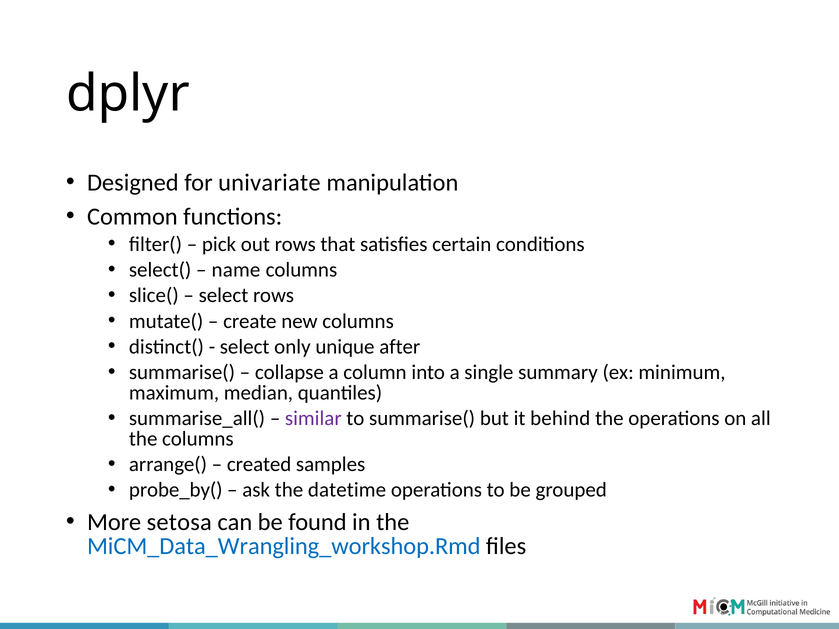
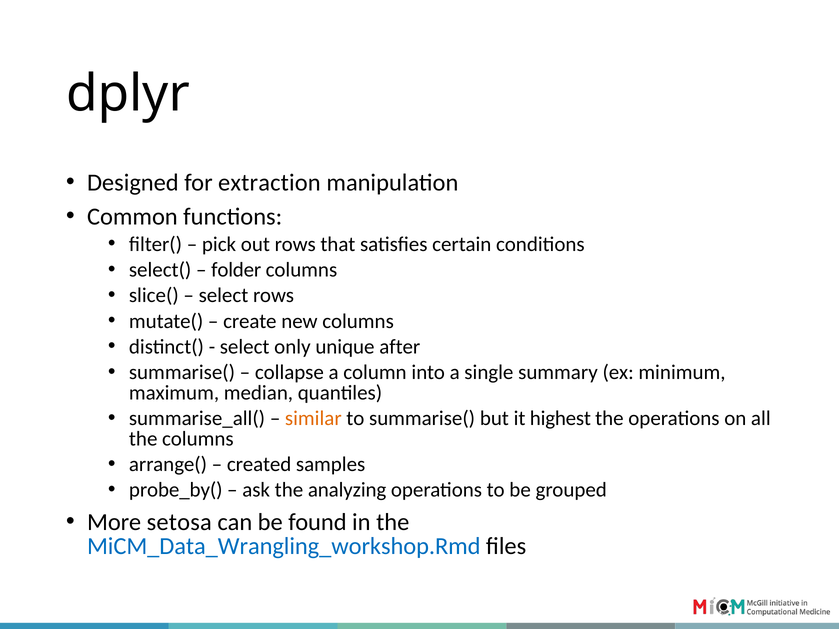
univariate: univariate -> extraction
name: name -> folder
similar colour: purple -> orange
behind: behind -> highest
datetime: datetime -> analyzing
